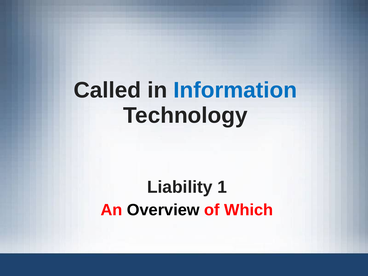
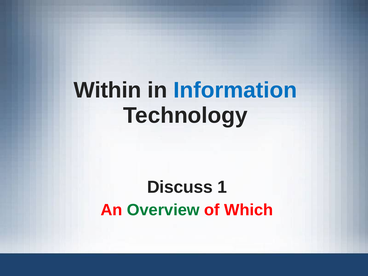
Called: Called -> Within
Liability: Liability -> Discuss
Overview colour: black -> green
